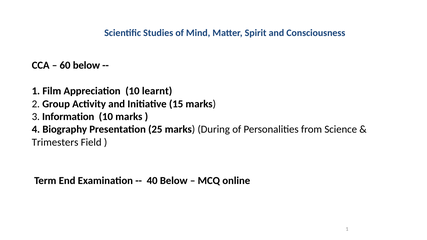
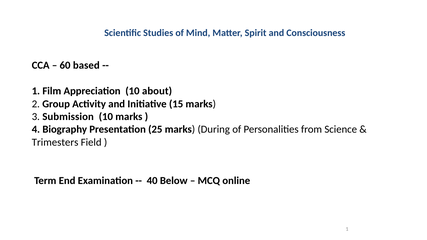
60 below: below -> based
learnt: learnt -> about
Information: Information -> Submission
